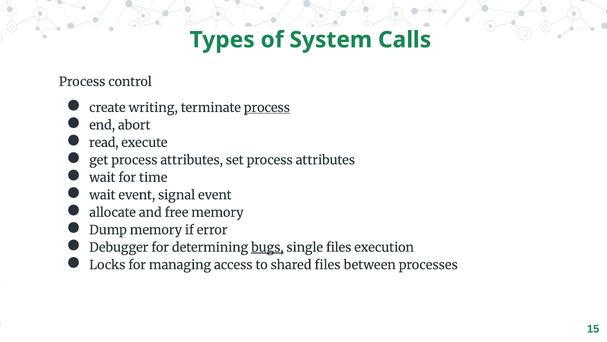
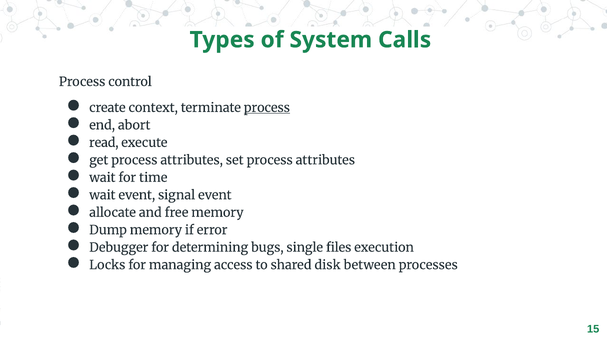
writing: writing -> context
bugs underline: present -> none
shared files: files -> disk
